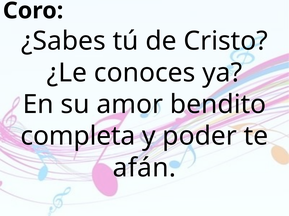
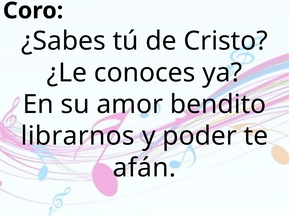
completa: completa -> librarnos
